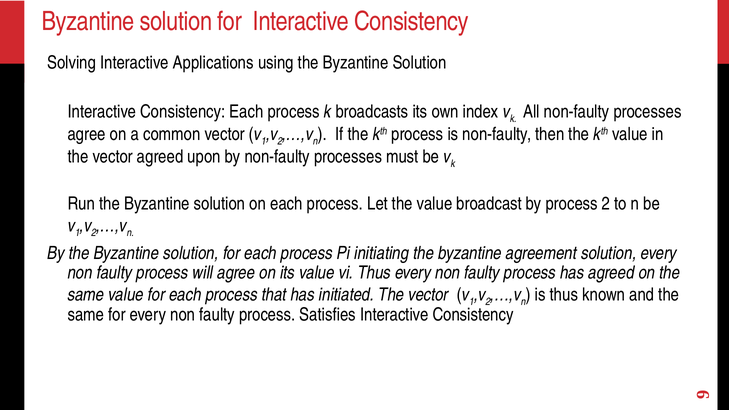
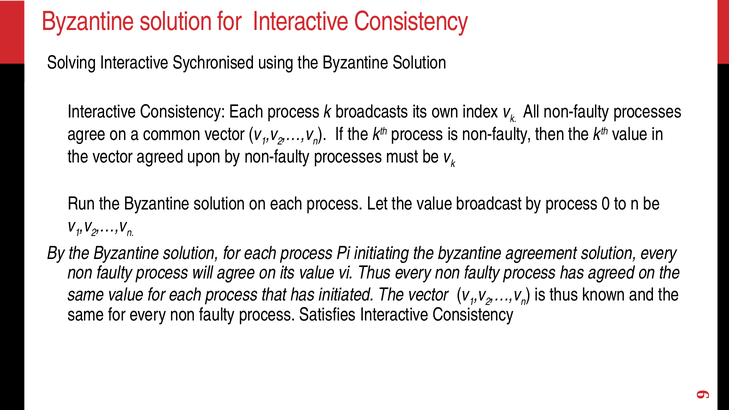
Applications: Applications -> Sychronised
process 2: 2 -> 0
